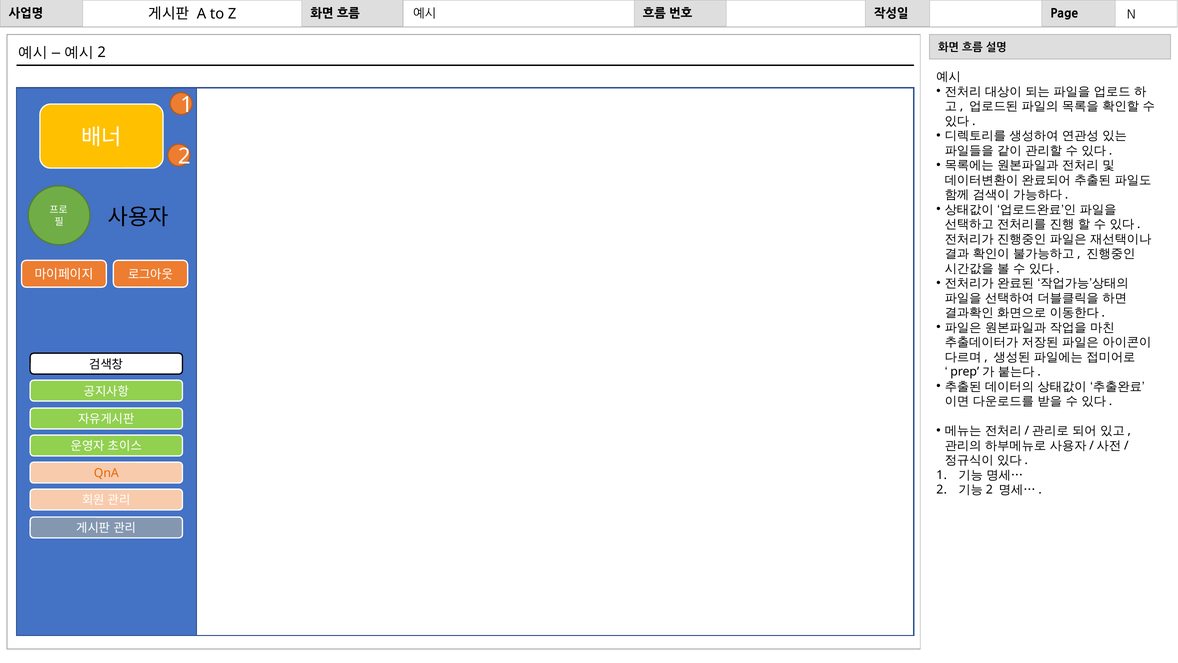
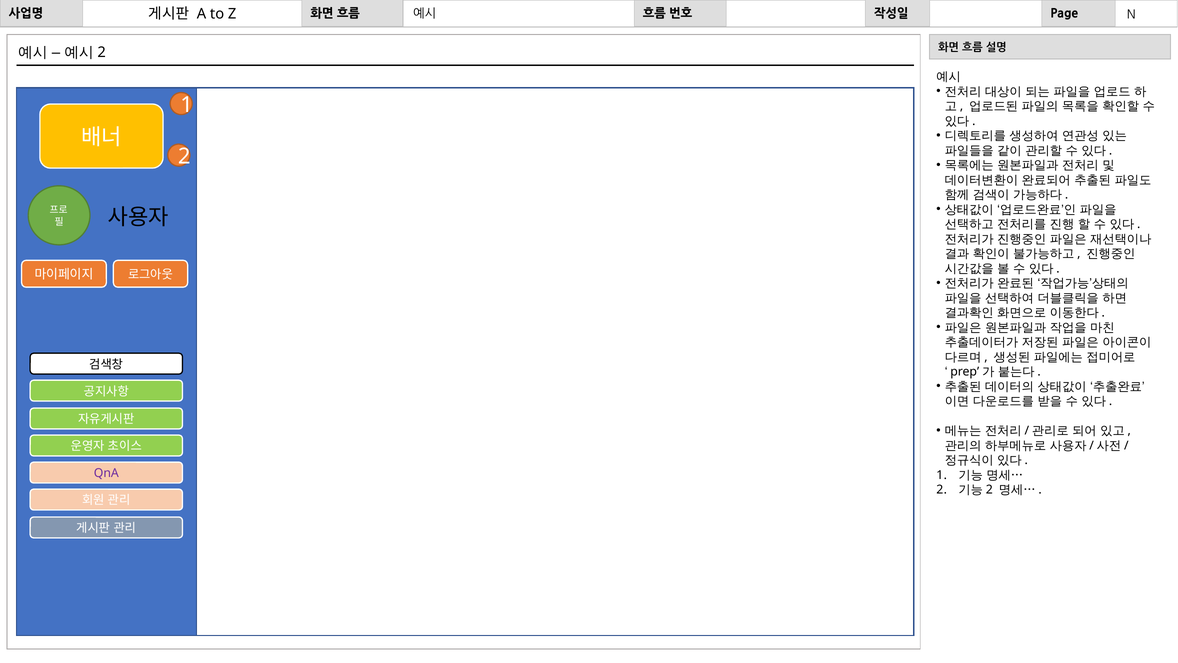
QnA colour: orange -> purple
